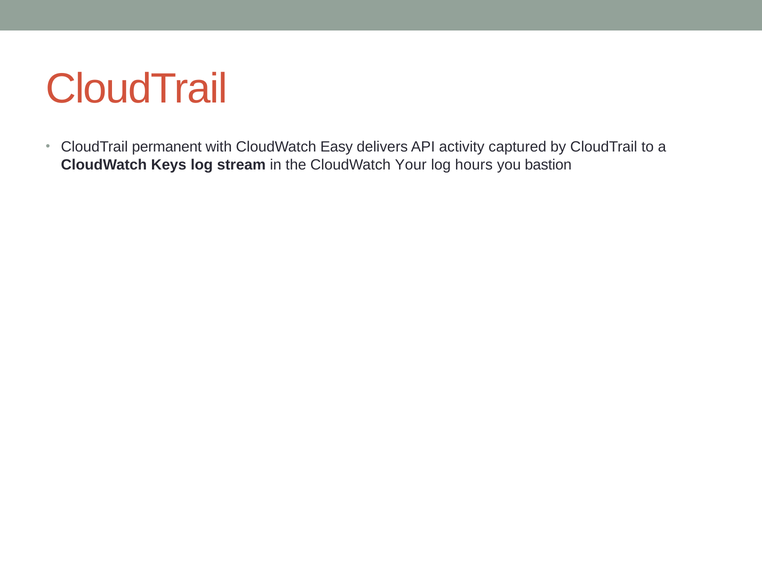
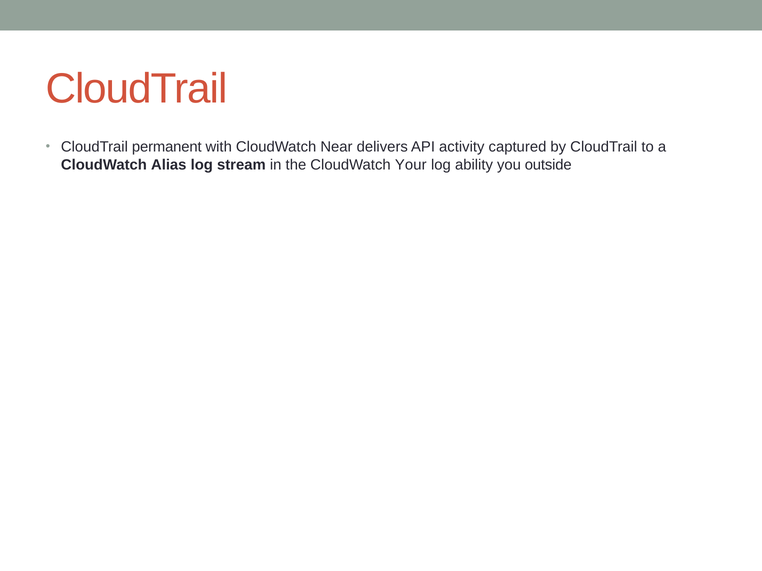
Easy: Easy -> Near
Keys: Keys -> Alias
hours: hours -> ability
bastion: bastion -> outside
